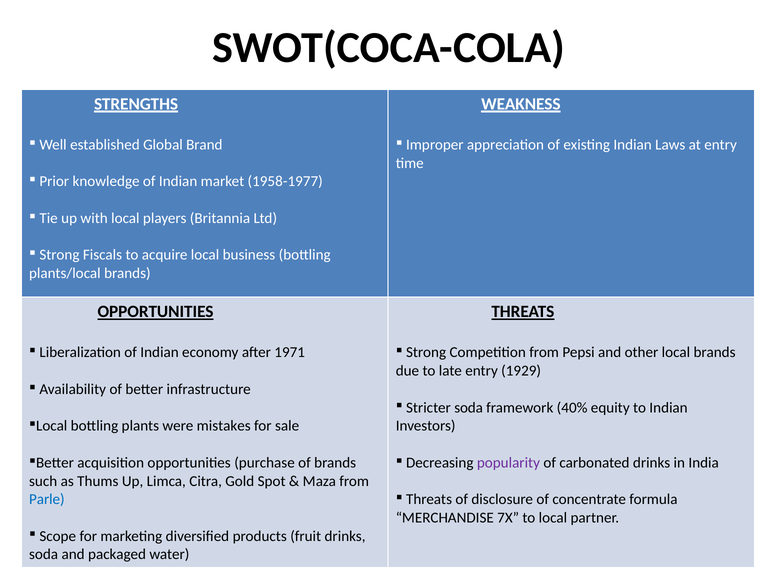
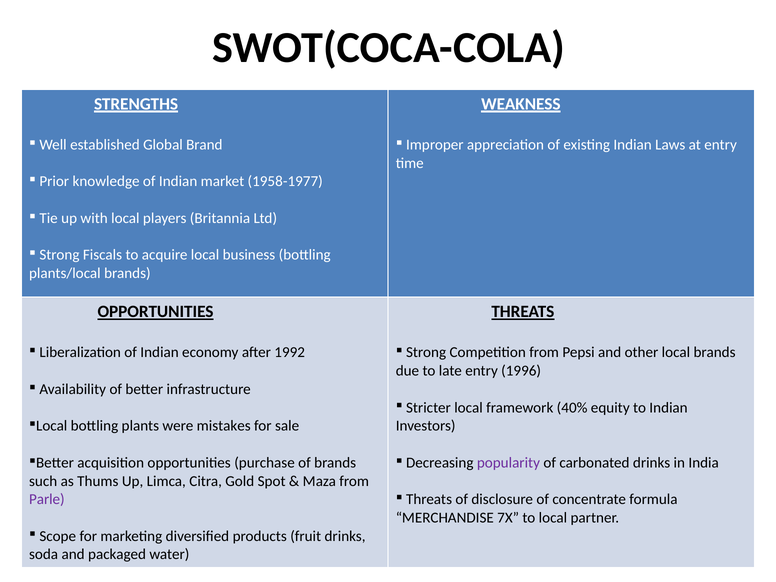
1971: 1971 -> 1992
1929: 1929 -> 1996
Stricter soda: soda -> local
Parle colour: blue -> purple
